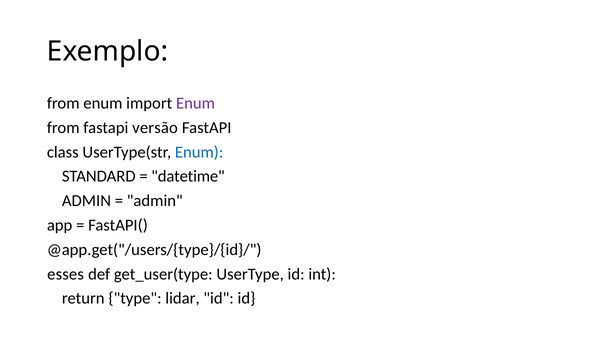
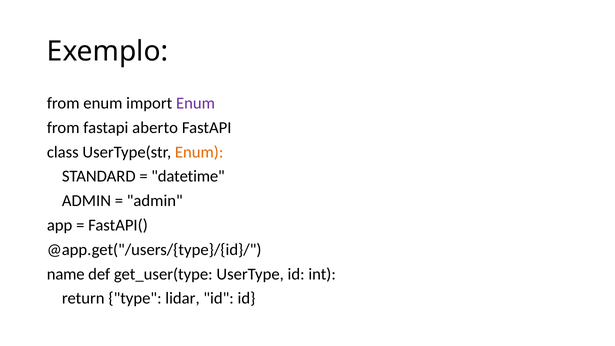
versão: versão -> aberto
Enum at (199, 152) colour: blue -> orange
esses: esses -> name
